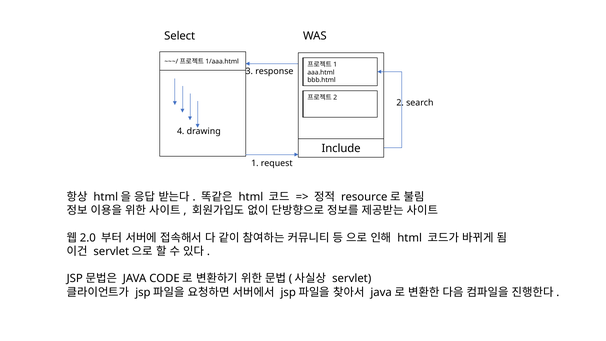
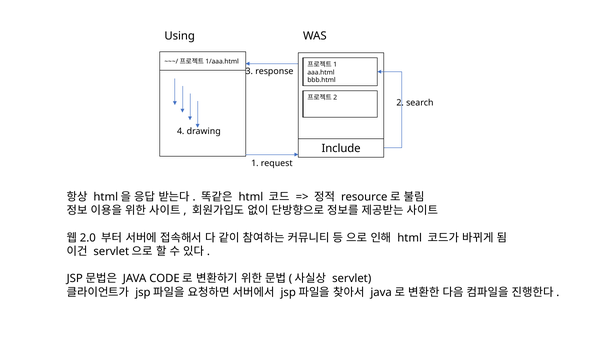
Select: Select -> Using
